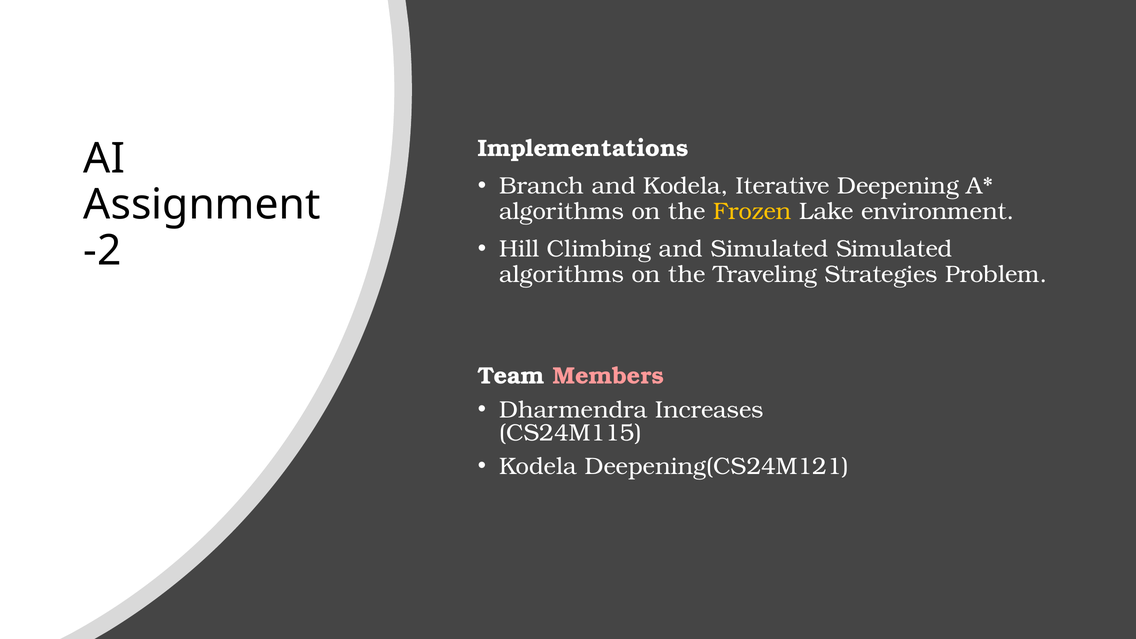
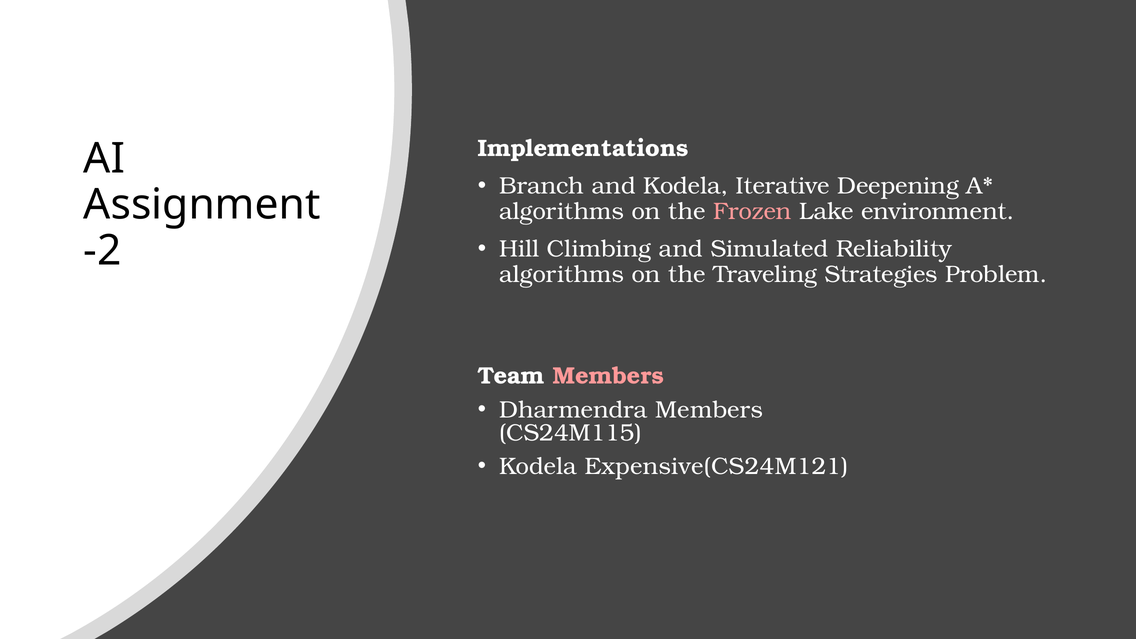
Frozen colour: yellow -> pink
Simulated Simulated: Simulated -> Reliability
Dharmendra Increases: Increases -> Members
Deepening(CS24M121: Deepening(CS24M121 -> Expensive(CS24M121
